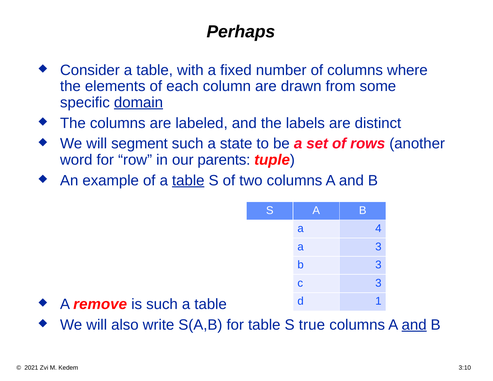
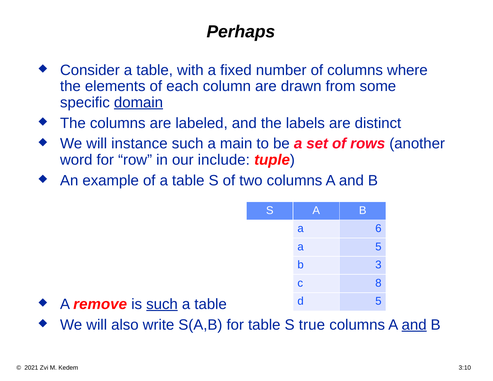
segment: segment -> instance
state: state -> main
parents: parents -> include
table at (188, 180) underline: present -> none
4: 4 -> 6
a 3: 3 -> 5
c 3: 3 -> 8
d 1: 1 -> 5
such at (162, 304) underline: none -> present
